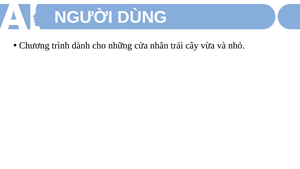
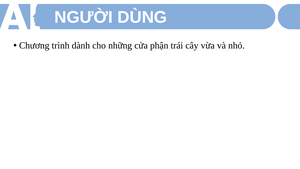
nhân: nhân -> phận
